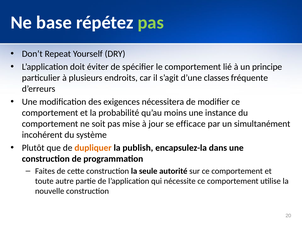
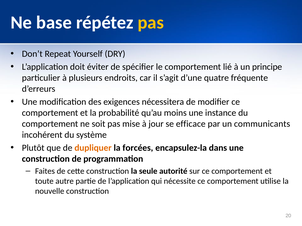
pas at (151, 23) colour: light green -> yellow
classes: classes -> quatre
simultanément: simultanément -> communicants
publish: publish -> forcées
